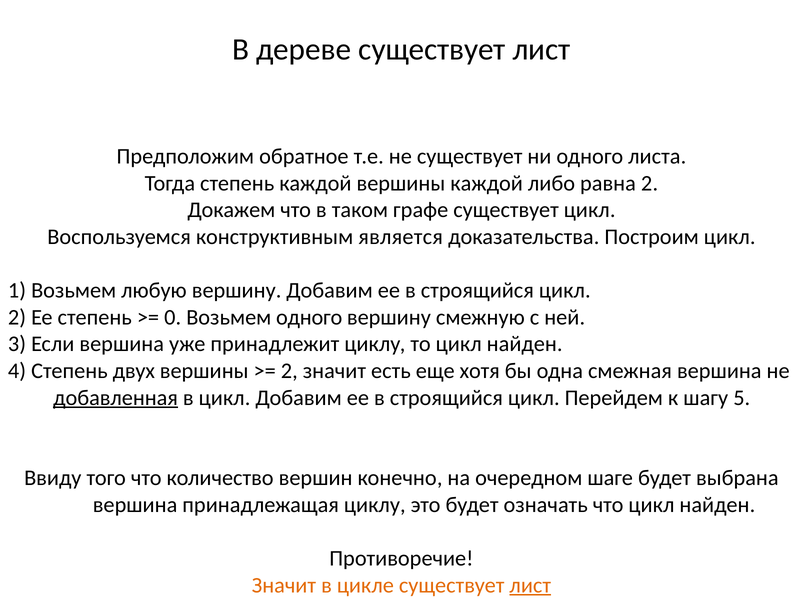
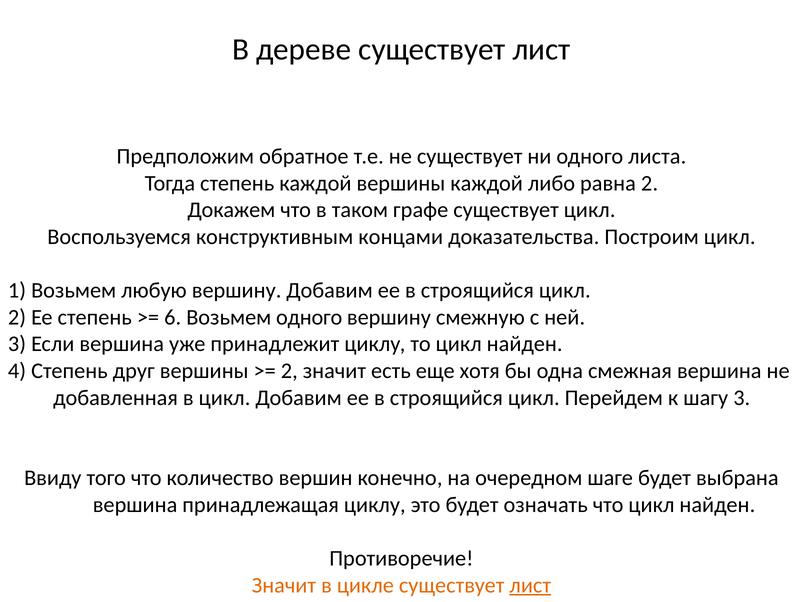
является: является -> концами
0: 0 -> 6
двух: двух -> друг
добавленная underline: present -> none
шагу 5: 5 -> 3
